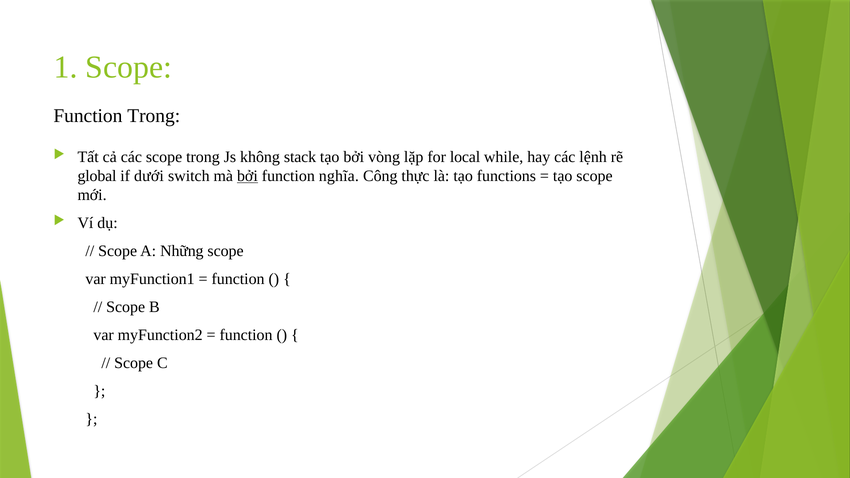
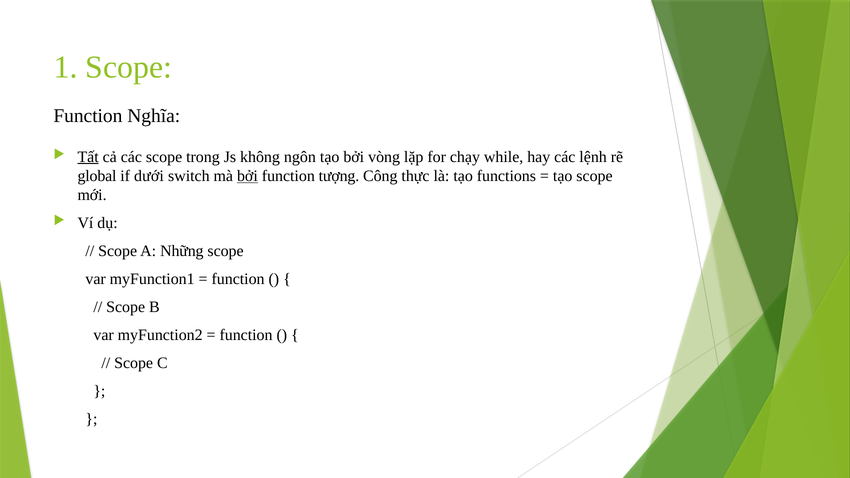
Function Trong: Trong -> Nghĩa
Tất underline: none -> present
stack: stack -> ngôn
local: local -> chạy
nghĩa: nghĩa -> tượng
